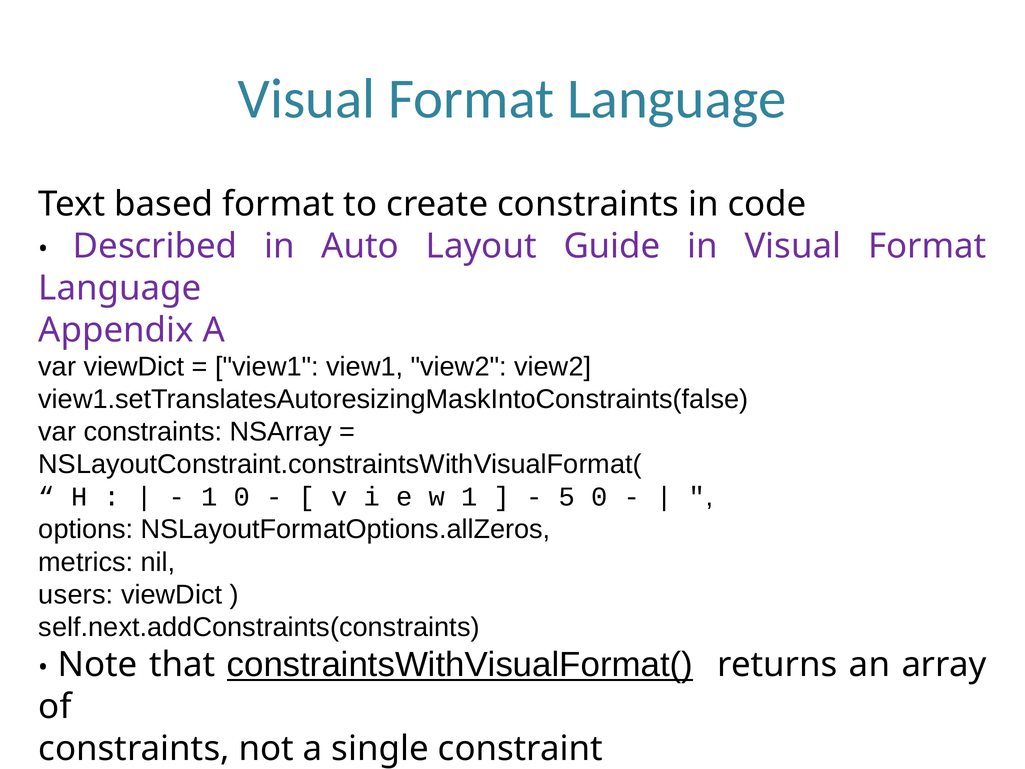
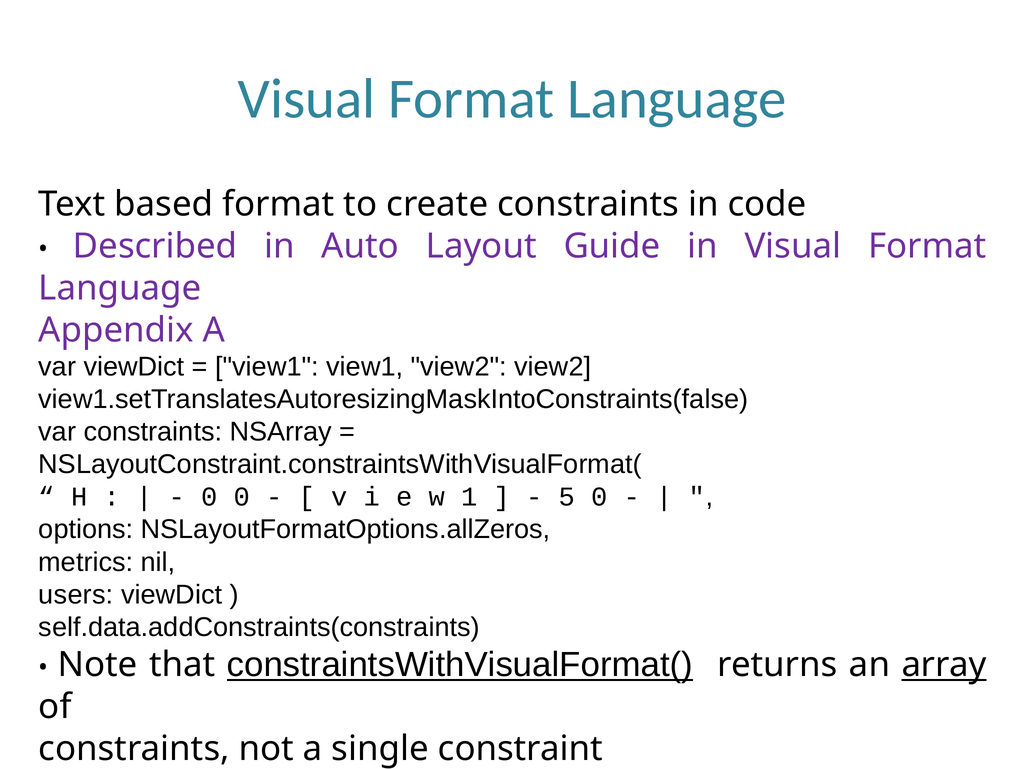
1 at (209, 497): 1 -> 0
self.next.addConstraints(constraints: self.next.addConstraints(constraints -> self.data.addConstraints(constraints
array underline: none -> present
